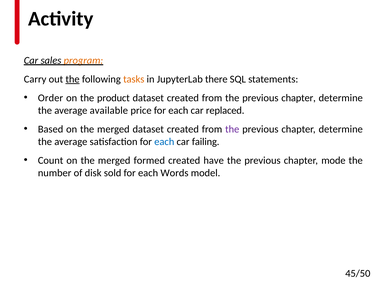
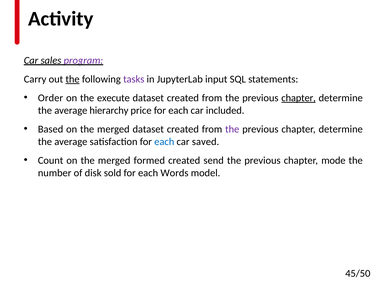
program colour: orange -> purple
tasks colour: orange -> purple
there: there -> input
product: product -> execute
chapter at (299, 98) underline: none -> present
available: available -> hierarchy
replaced: replaced -> included
failing: failing -> saved
have: have -> send
